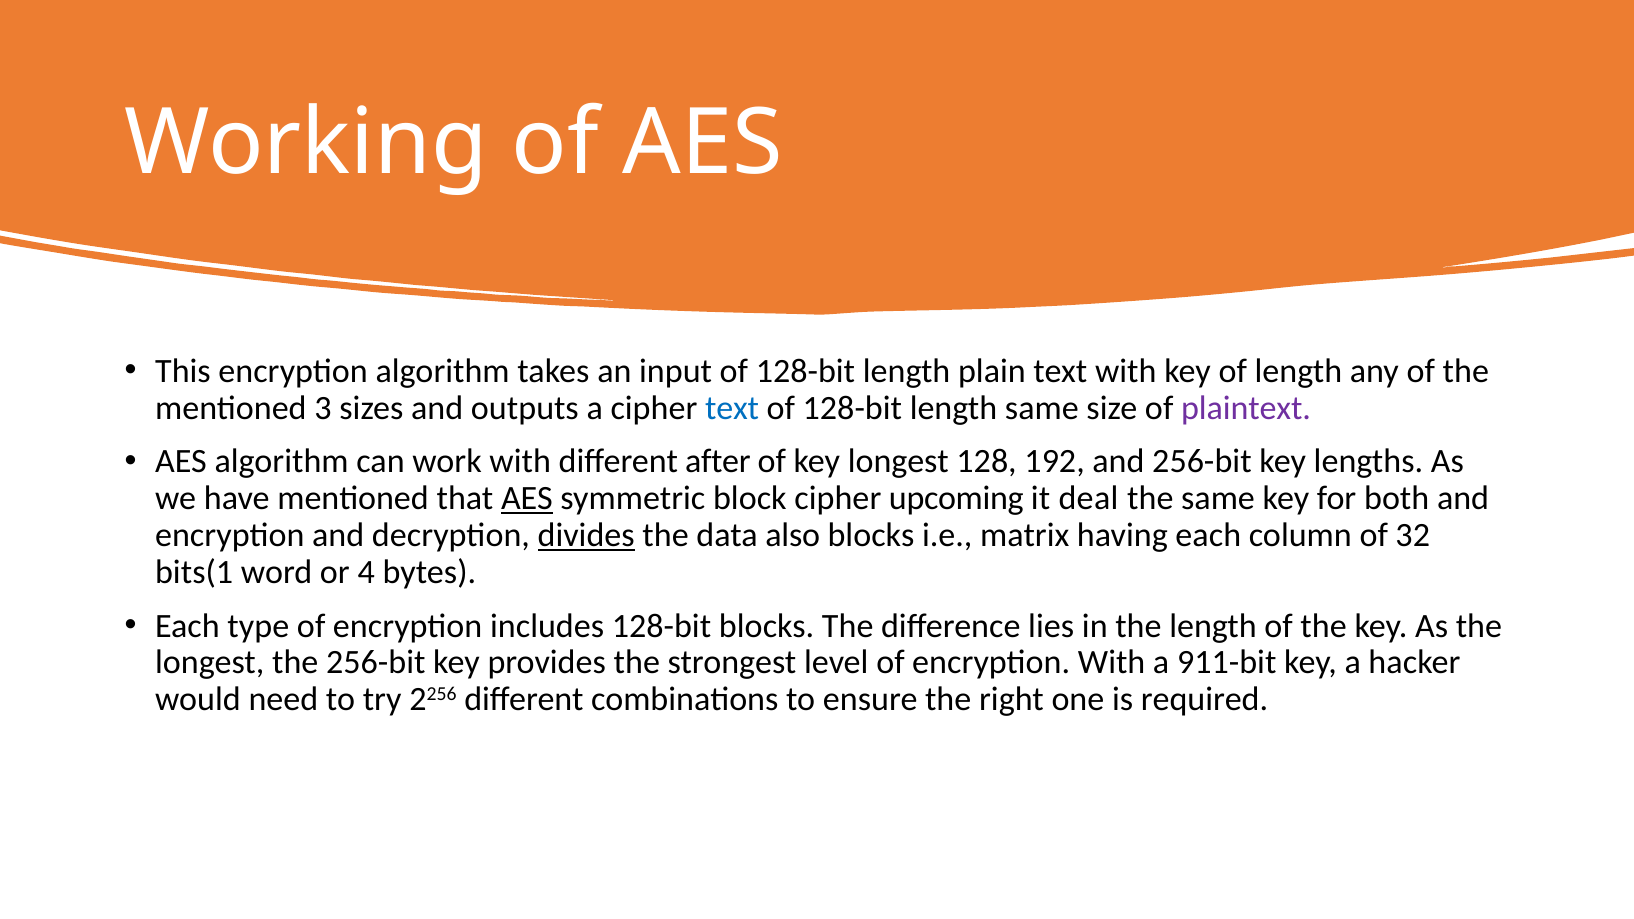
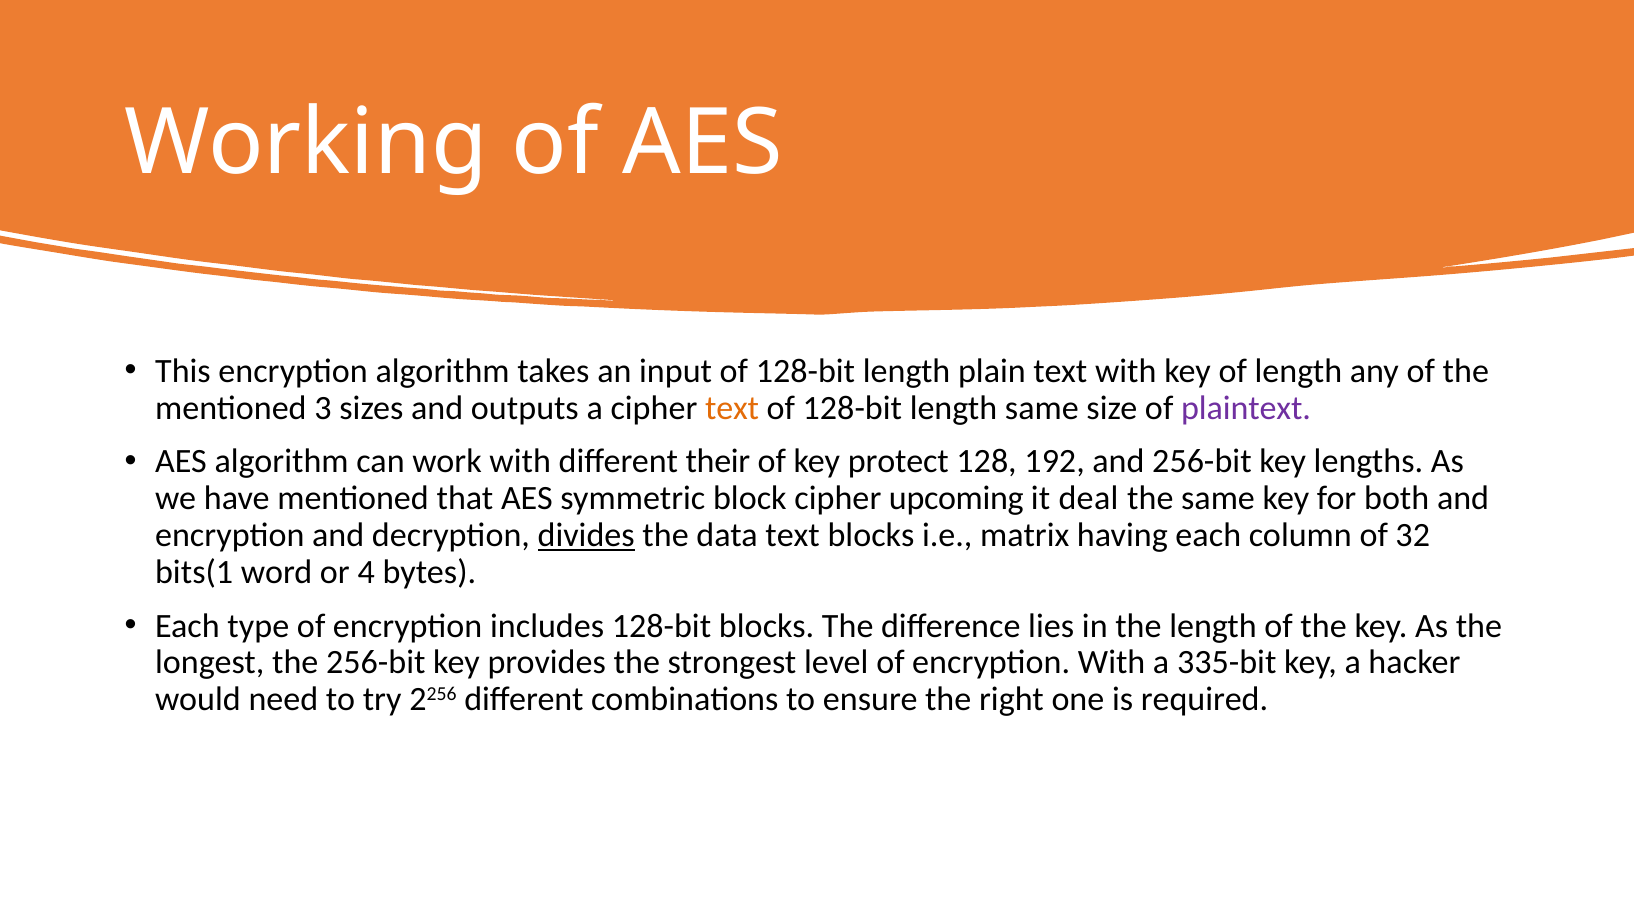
text at (732, 408) colour: blue -> orange
after: after -> their
key longest: longest -> protect
AES at (527, 499) underline: present -> none
data also: also -> text
911-bit: 911-bit -> 335-bit
